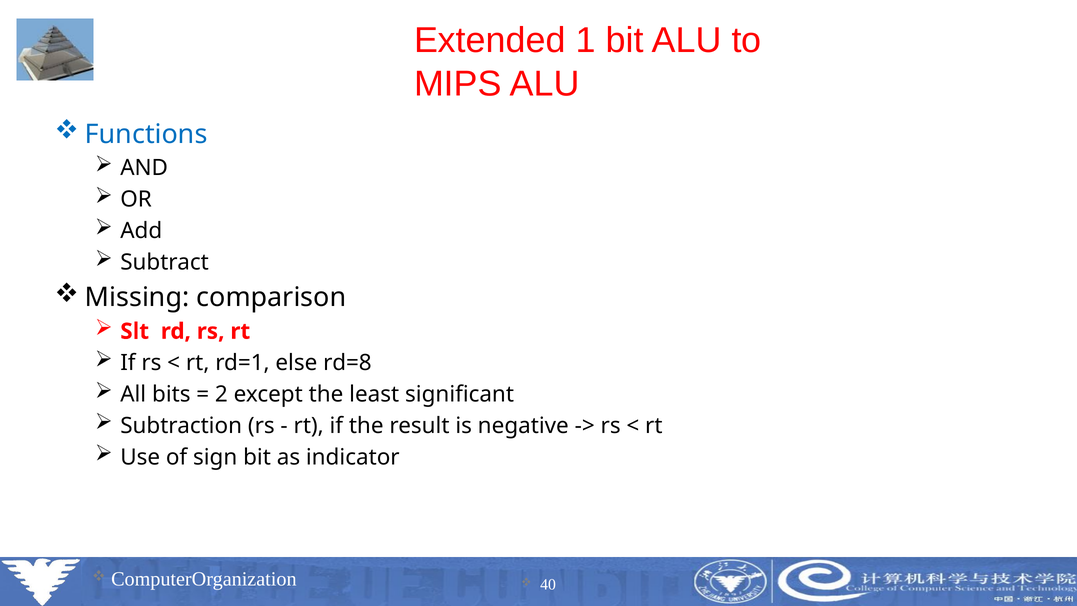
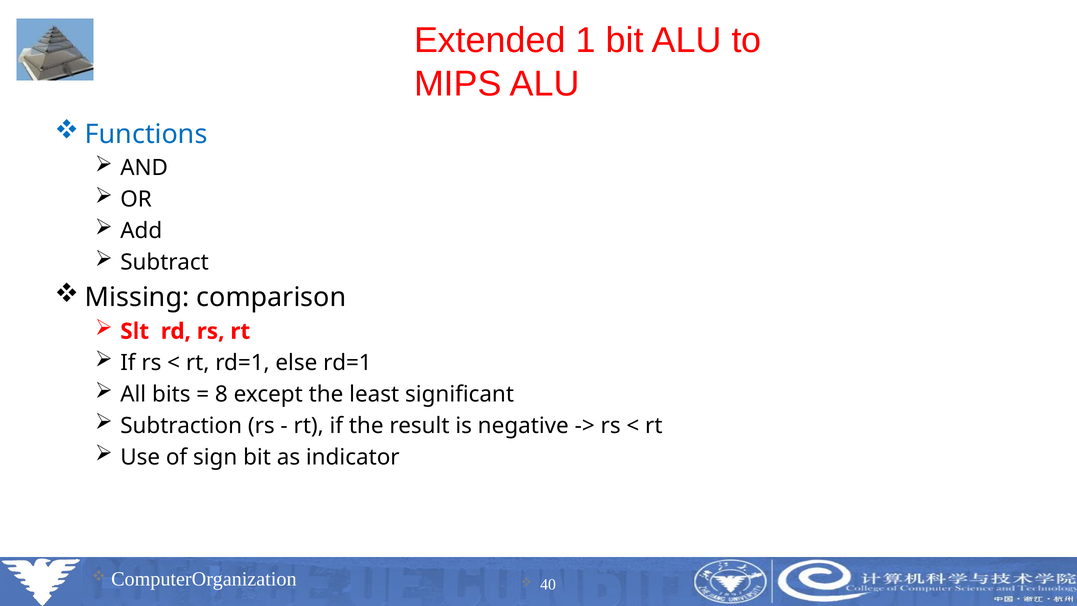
else rd=8: rd=8 -> rd=1
2: 2 -> 8
